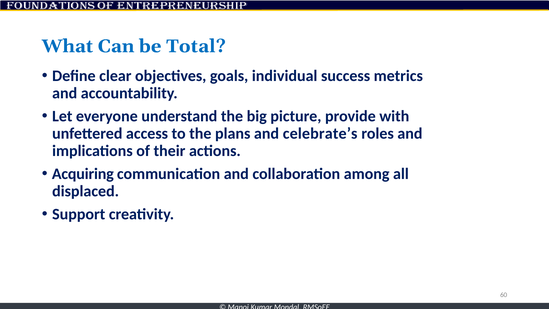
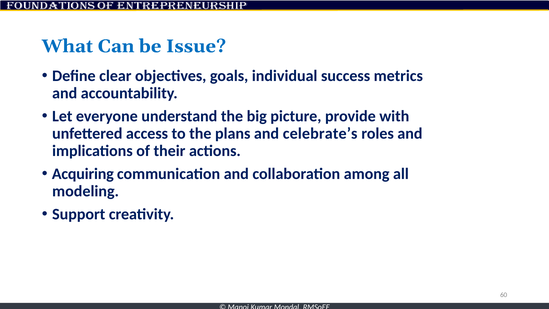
Total: Total -> Issue
displaced: displaced -> modeling
